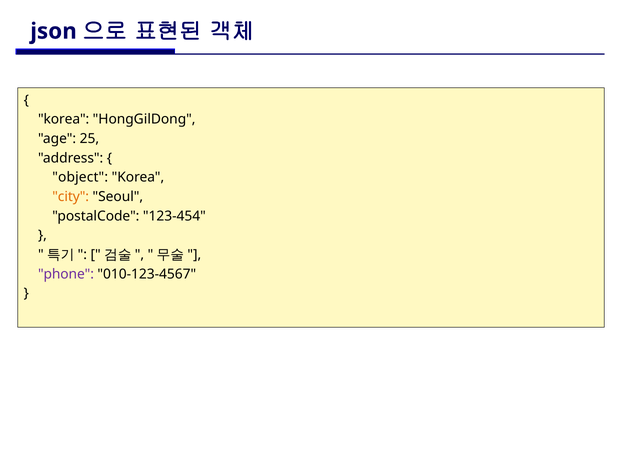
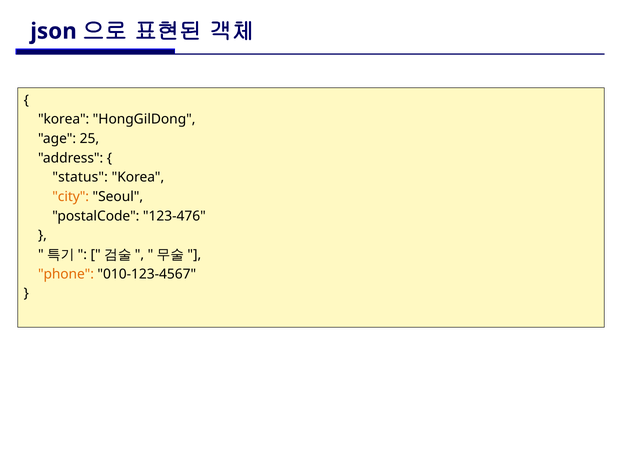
object: object -> status
123-454: 123-454 -> 123-476
phone colour: purple -> orange
